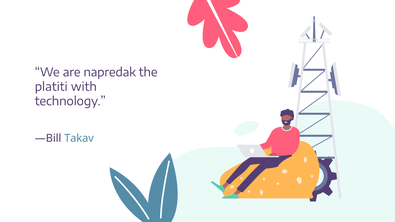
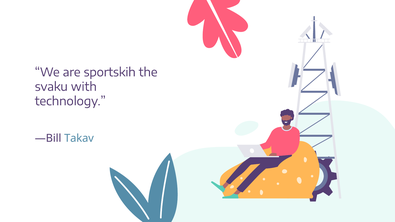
napredak: napredak -> sportskih
platiti: platiti -> svaku
